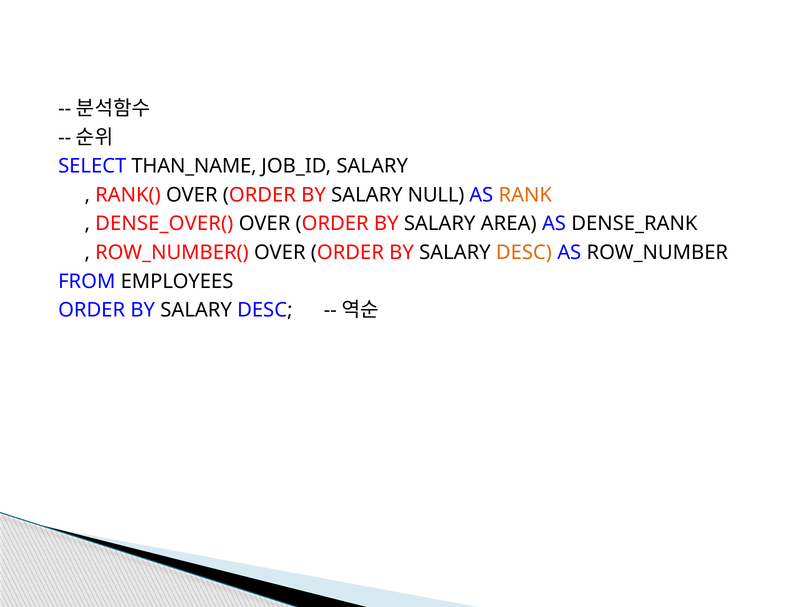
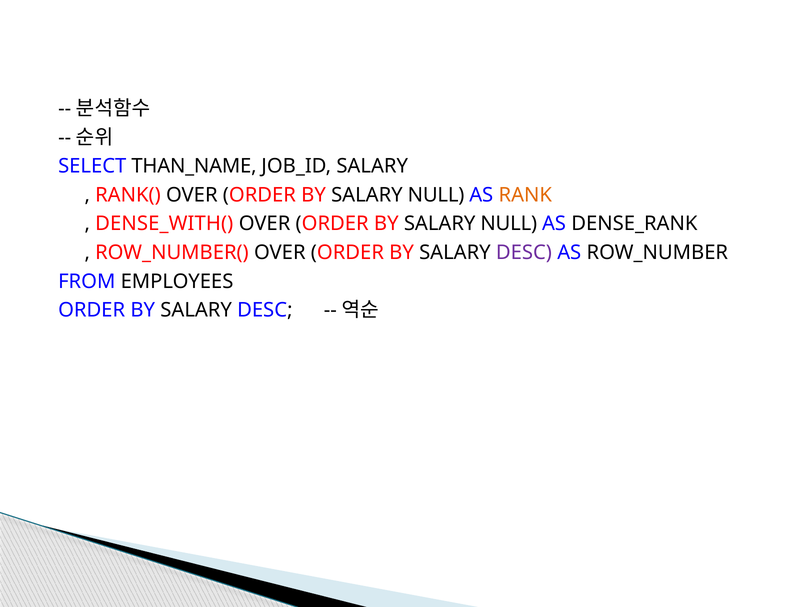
DENSE_OVER(: DENSE_OVER( -> DENSE_WITH(
AREA at (509, 224): AREA -> NULL
DESC at (524, 253) colour: orange -> purple
